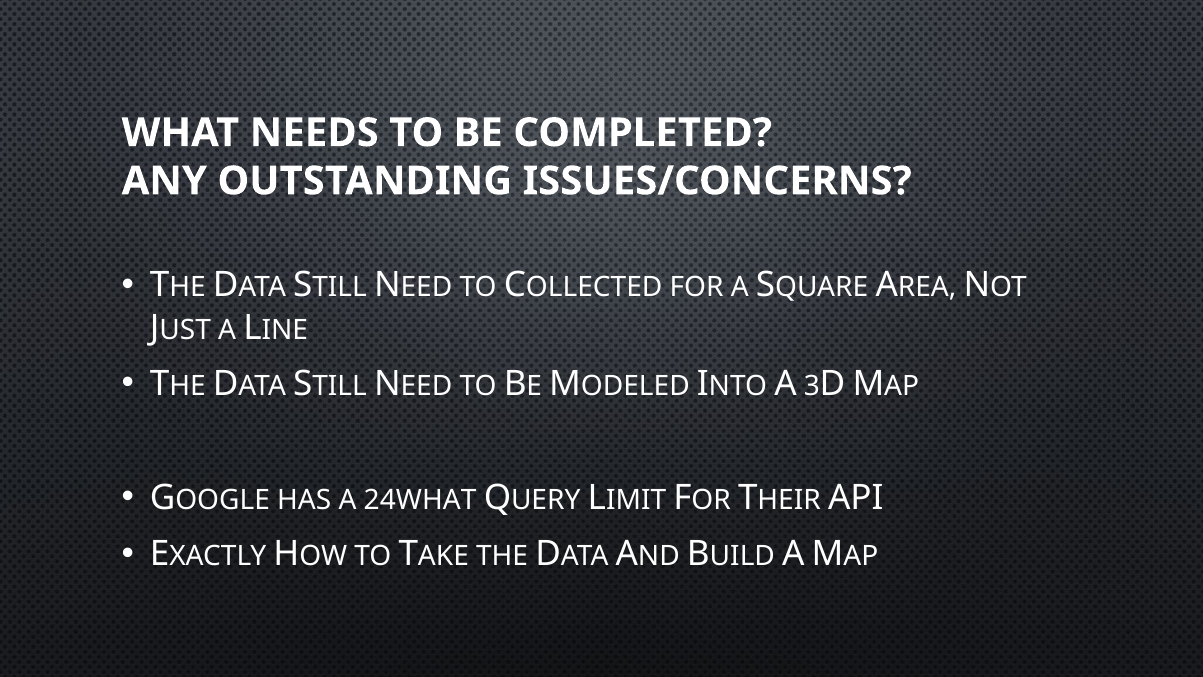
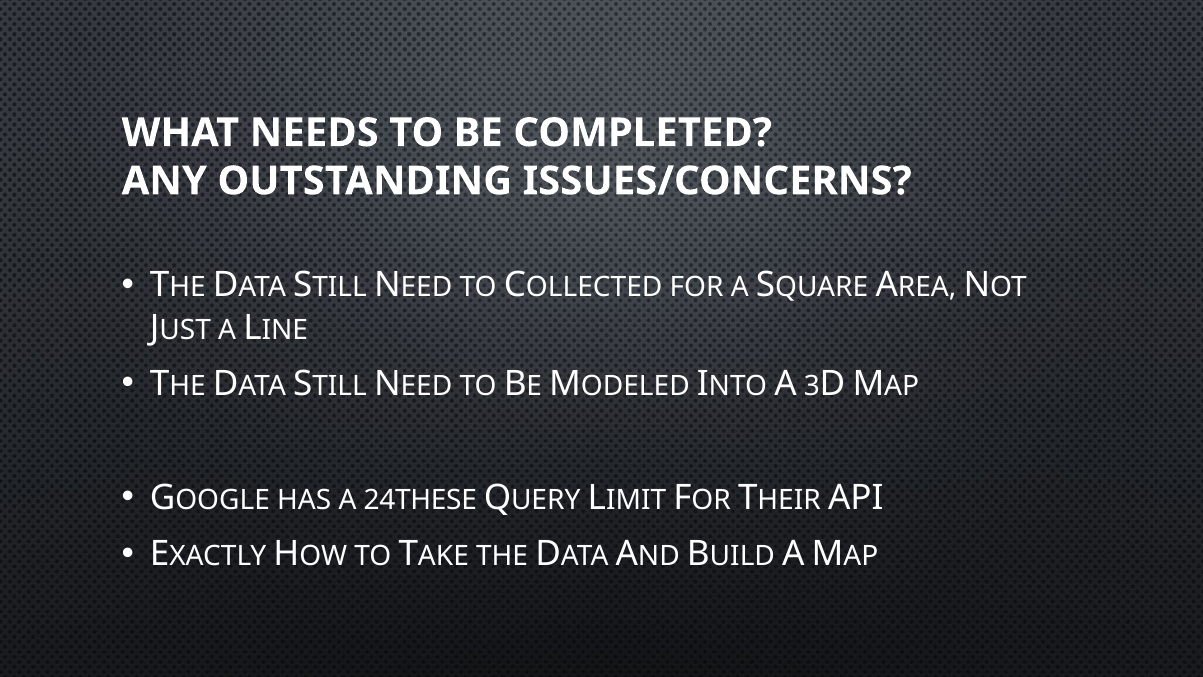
24WHAT: 24WHAT -> 24THESE
